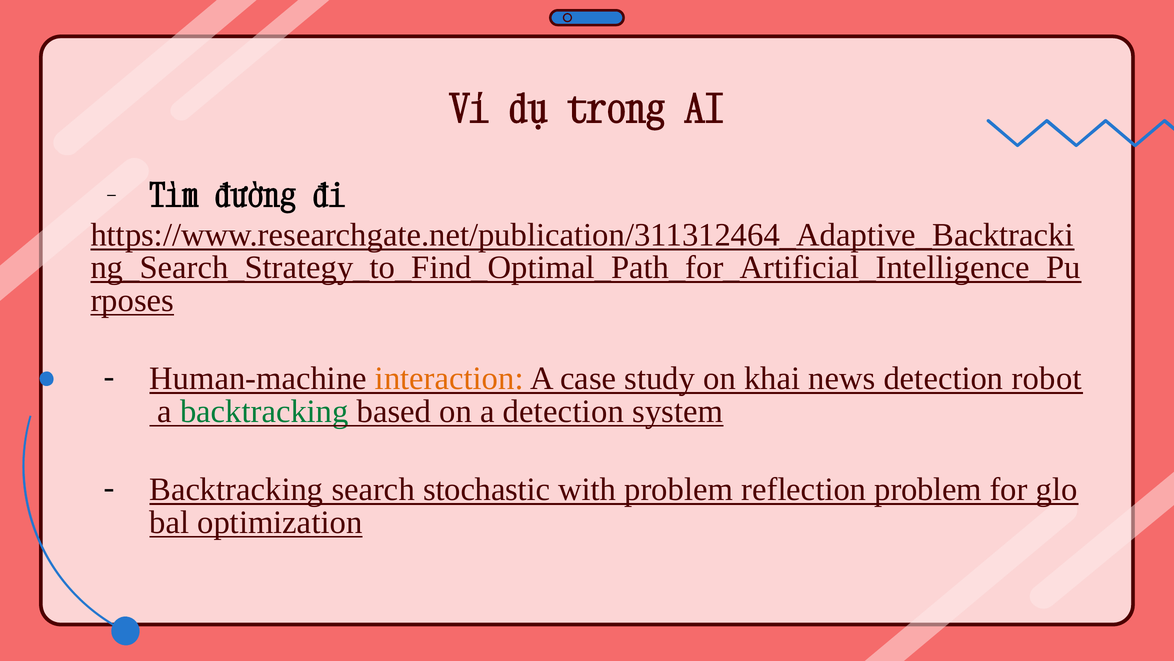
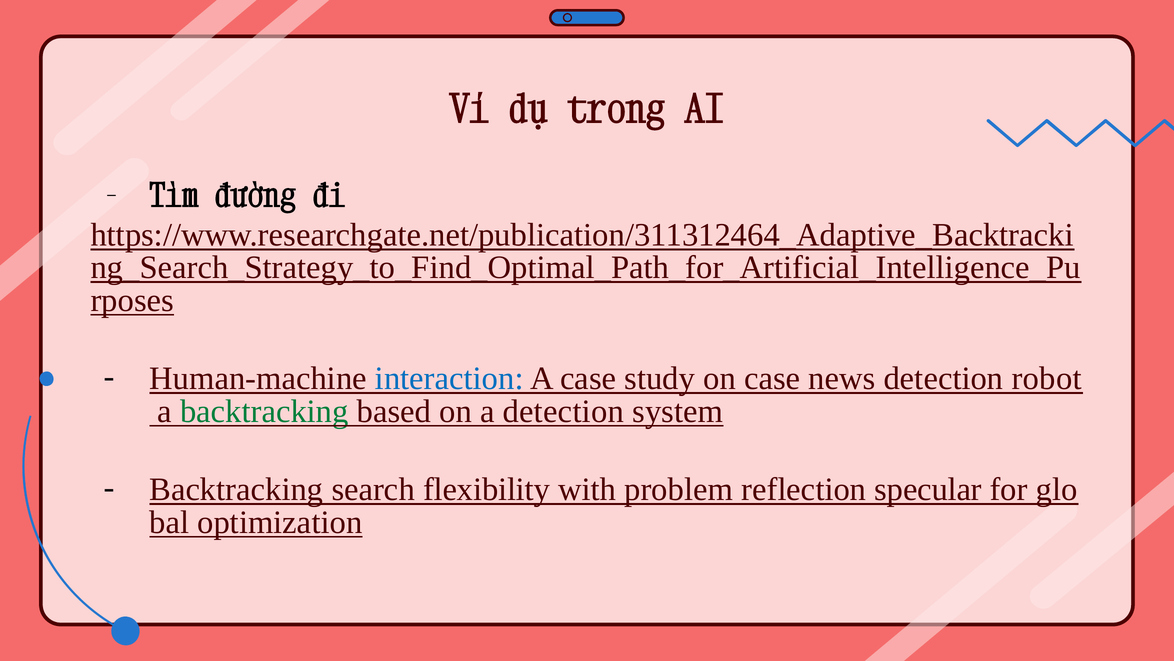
interaction colour: orange -> blue
on khai: khai -> case
stochastic: stochastic -> flexibility
reflection problem: problem -> specular
